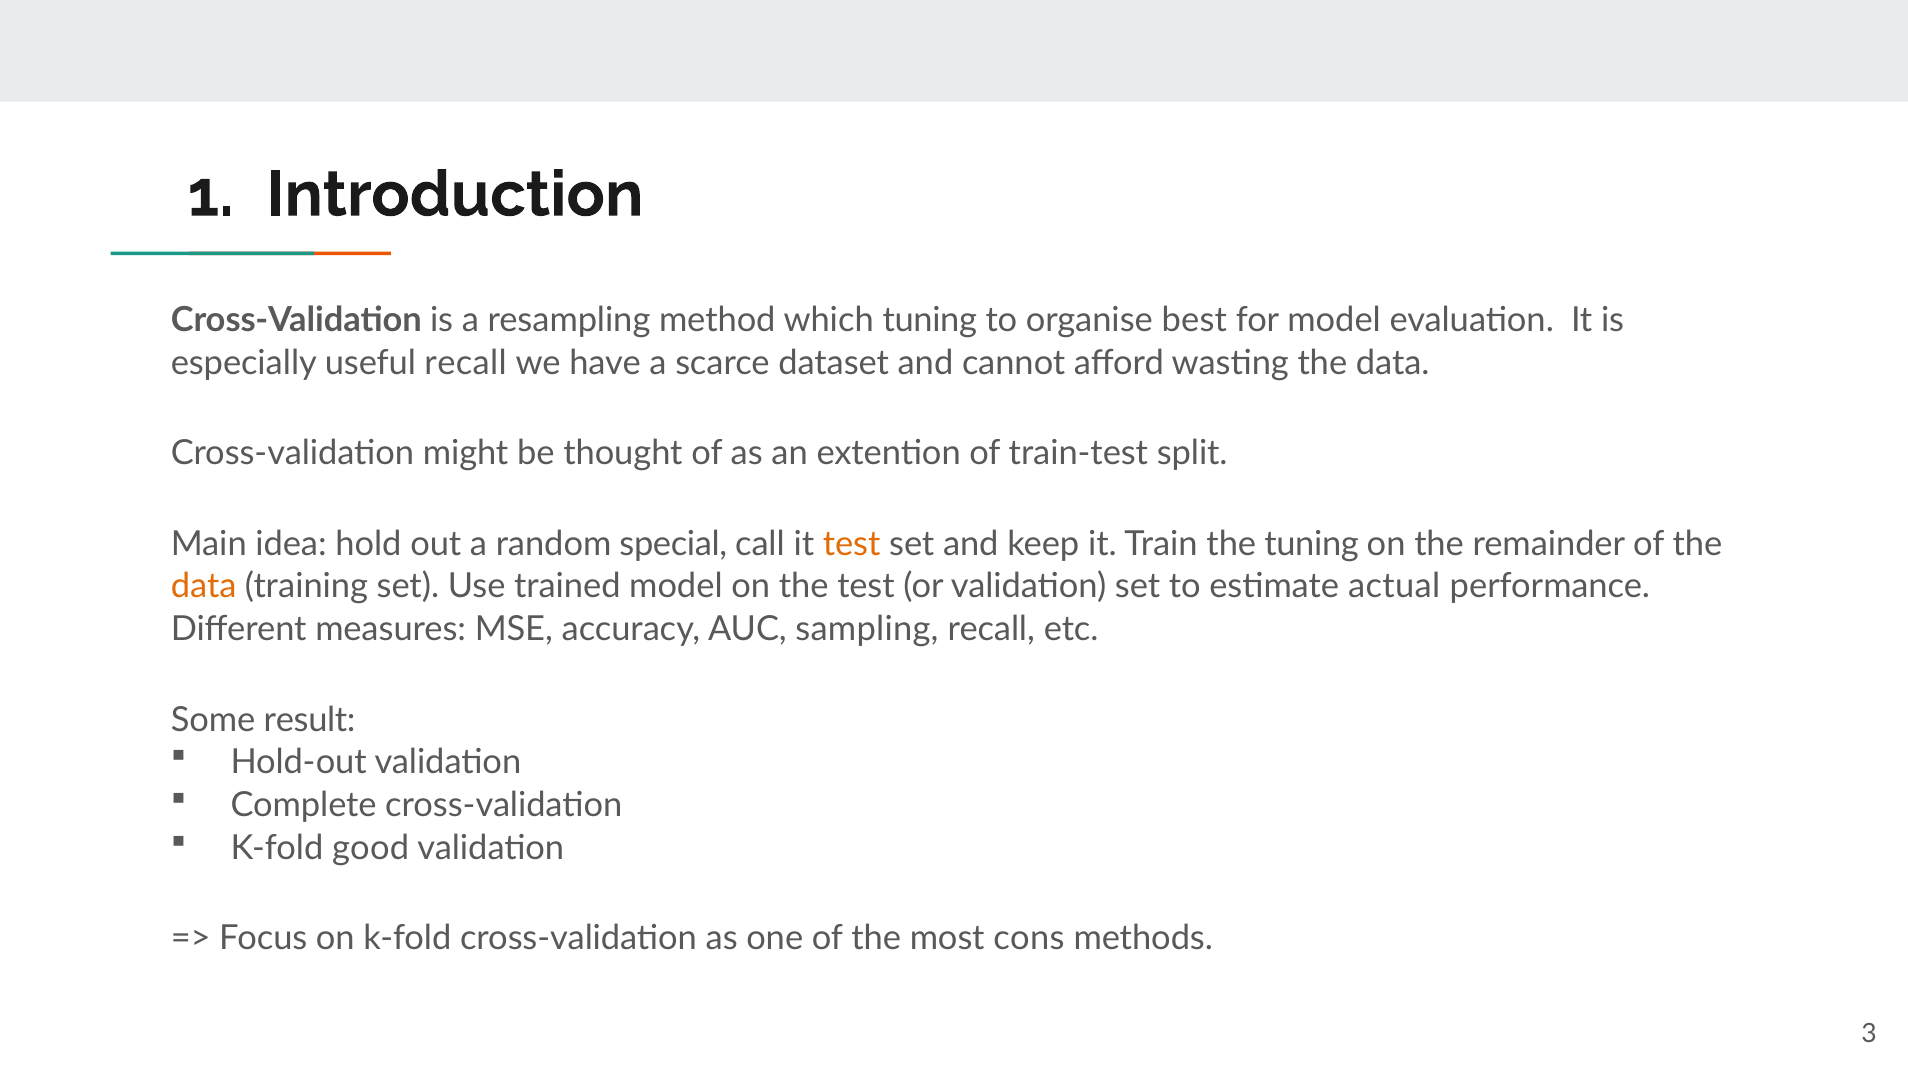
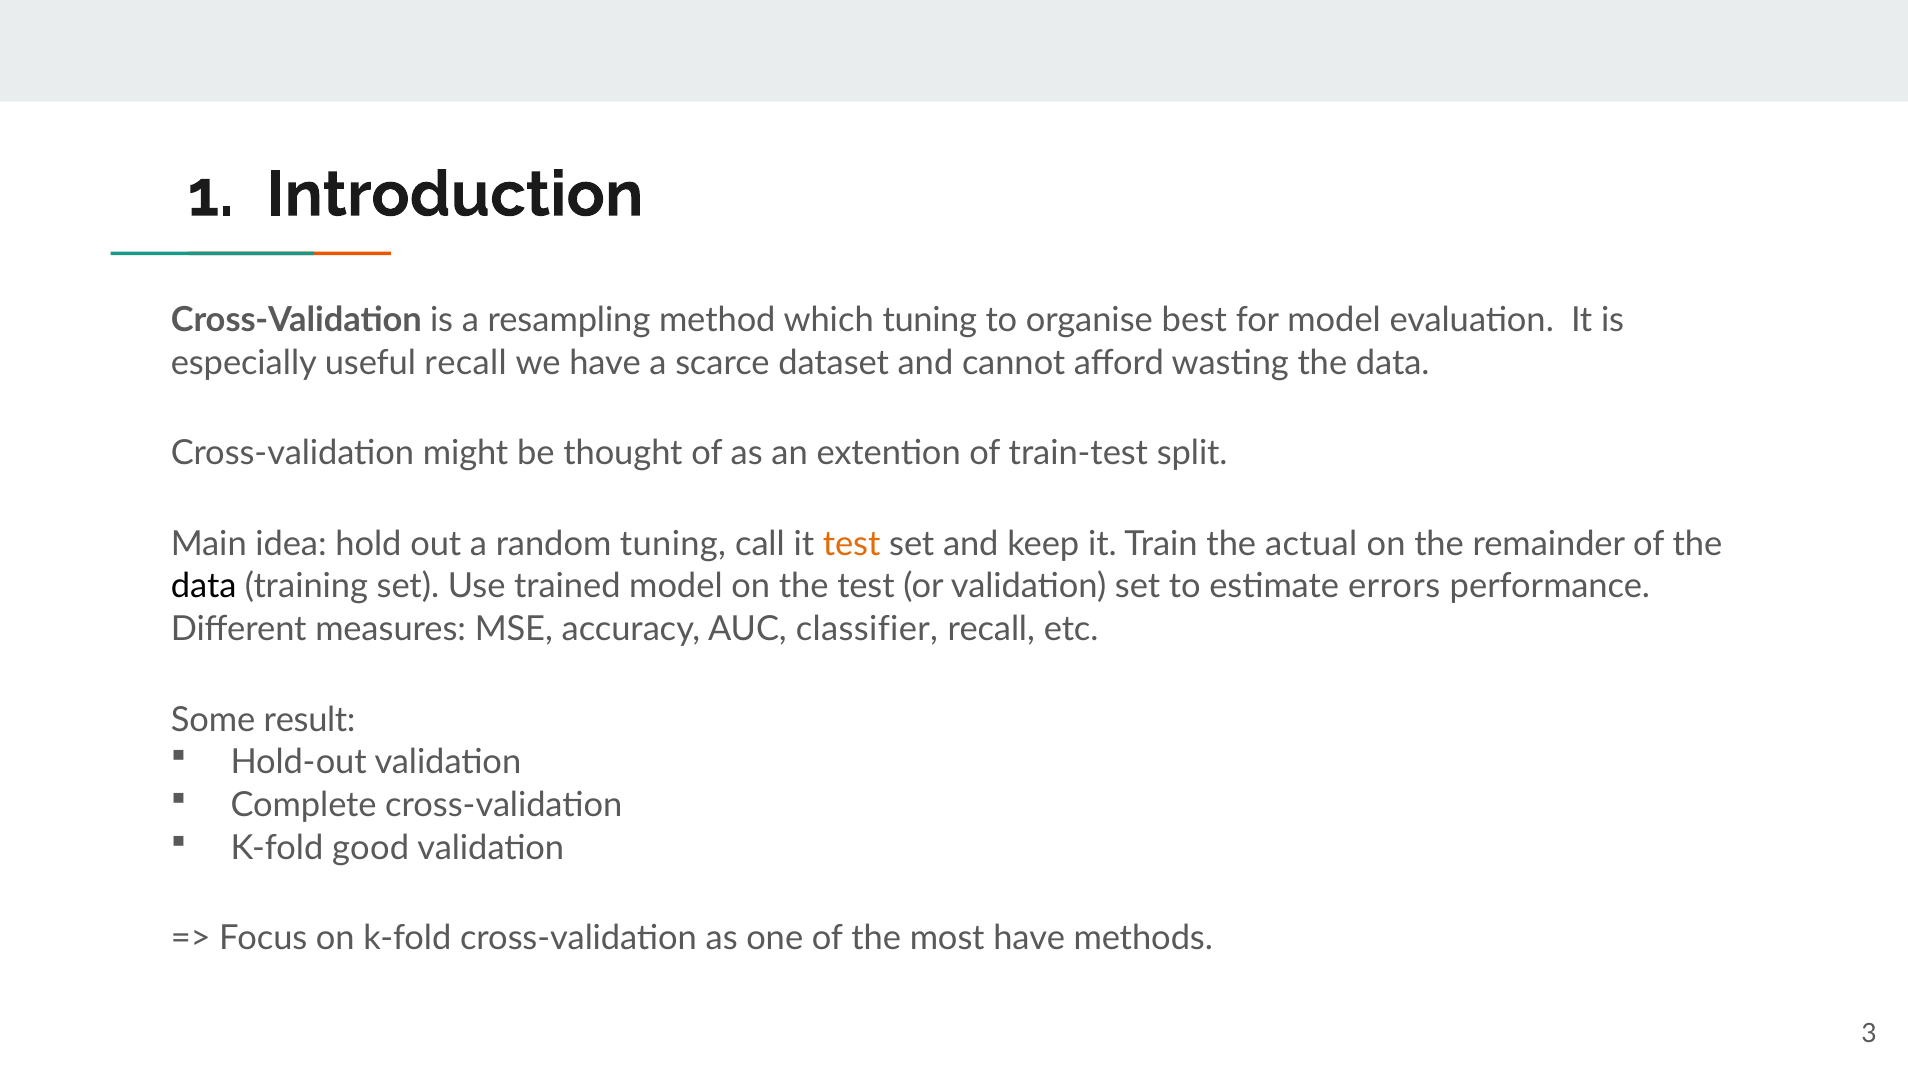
random special: special -> tuning
the tuning: tuning -> actual
data at (204, 587) colour: orange -> black
actual: actual -> errors
sampling: sampling -> classifier
most cons: cons -> have
